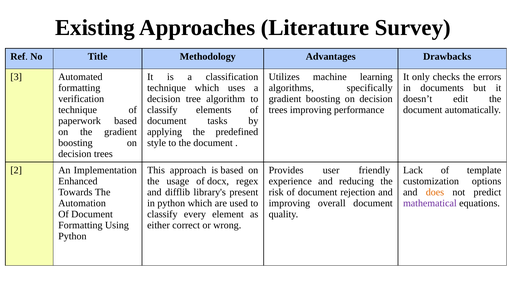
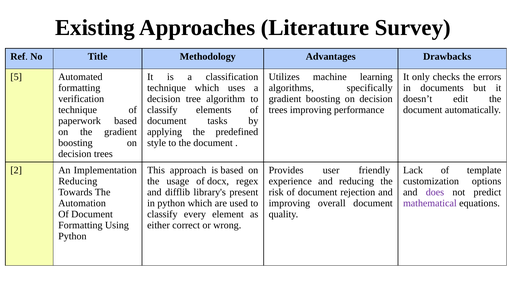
3: 3 -> 5
Enhanced at (78, 181): Enhanced -> Reducing
does colour: orange -> purple
